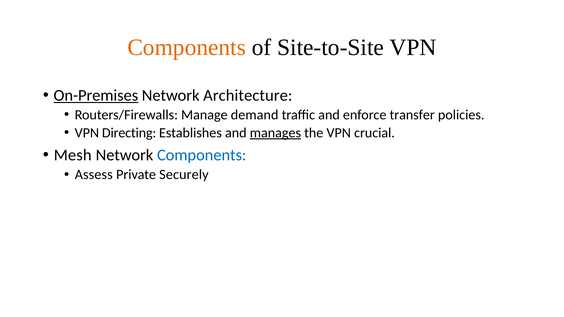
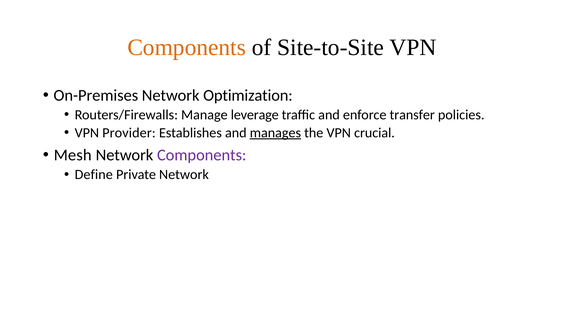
On-Premises underline: present -> none
Architecture: Architecture -> Optimization
demand: demand -> leverage
Directing: Directing -> Provider
Components at (202, 155) colour: blue -> purple
Assess: Assess -> Define
Private Securely: Securely -> Network
